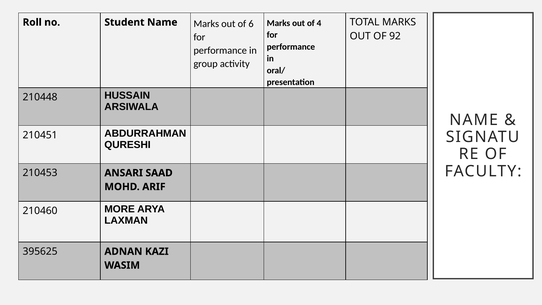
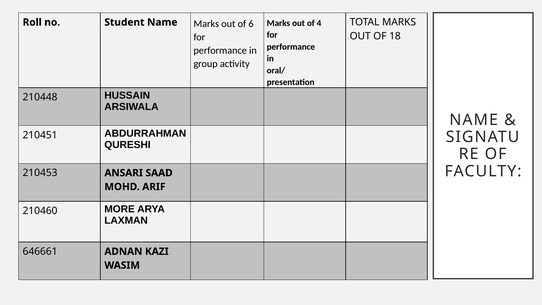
92: 92 -> 18
395625: 395625 -> 646661
